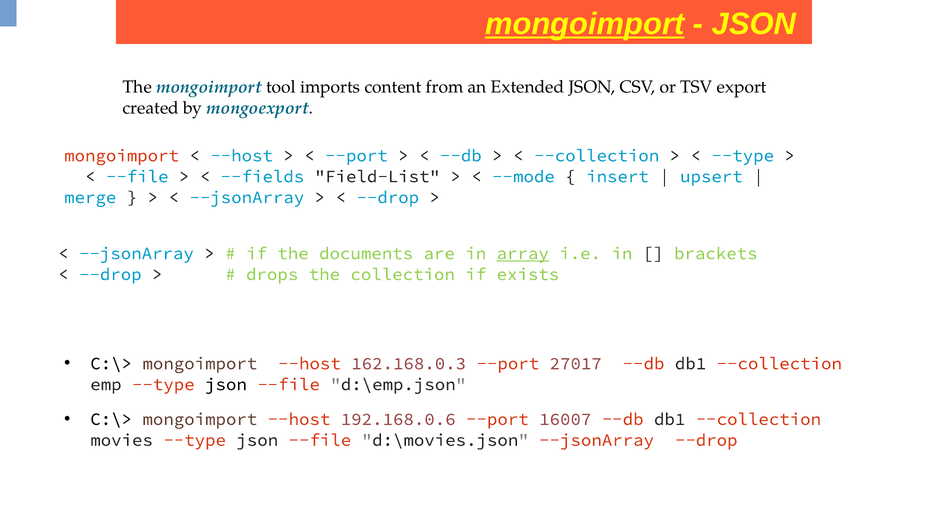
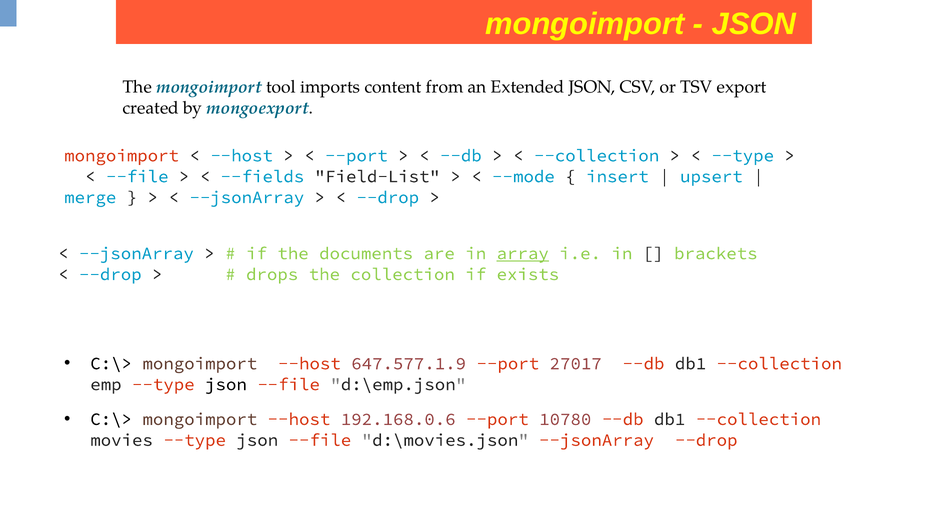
mongoimport at (585, 24) underline: present -> none
162.168.0.3: 162.168.0.3 -> 647.577.1.9
16007: 16007 -> 10780
